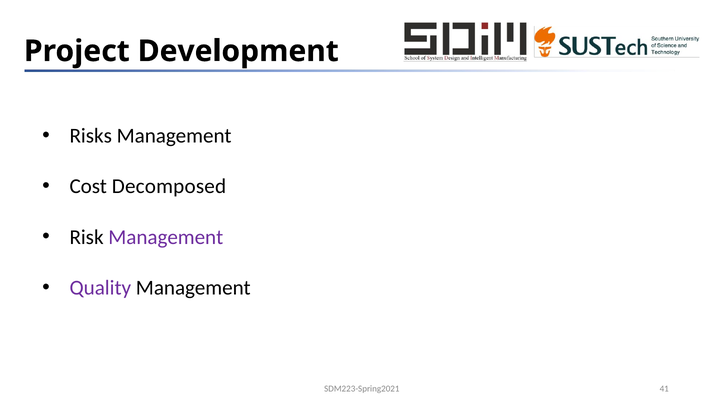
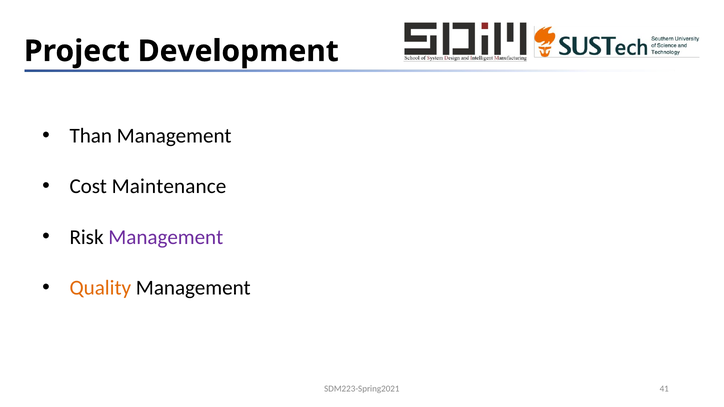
Risks: Risks -> Than
Decomposed: Decomposed -> Maintenance
Quality colour: purple -> orange
